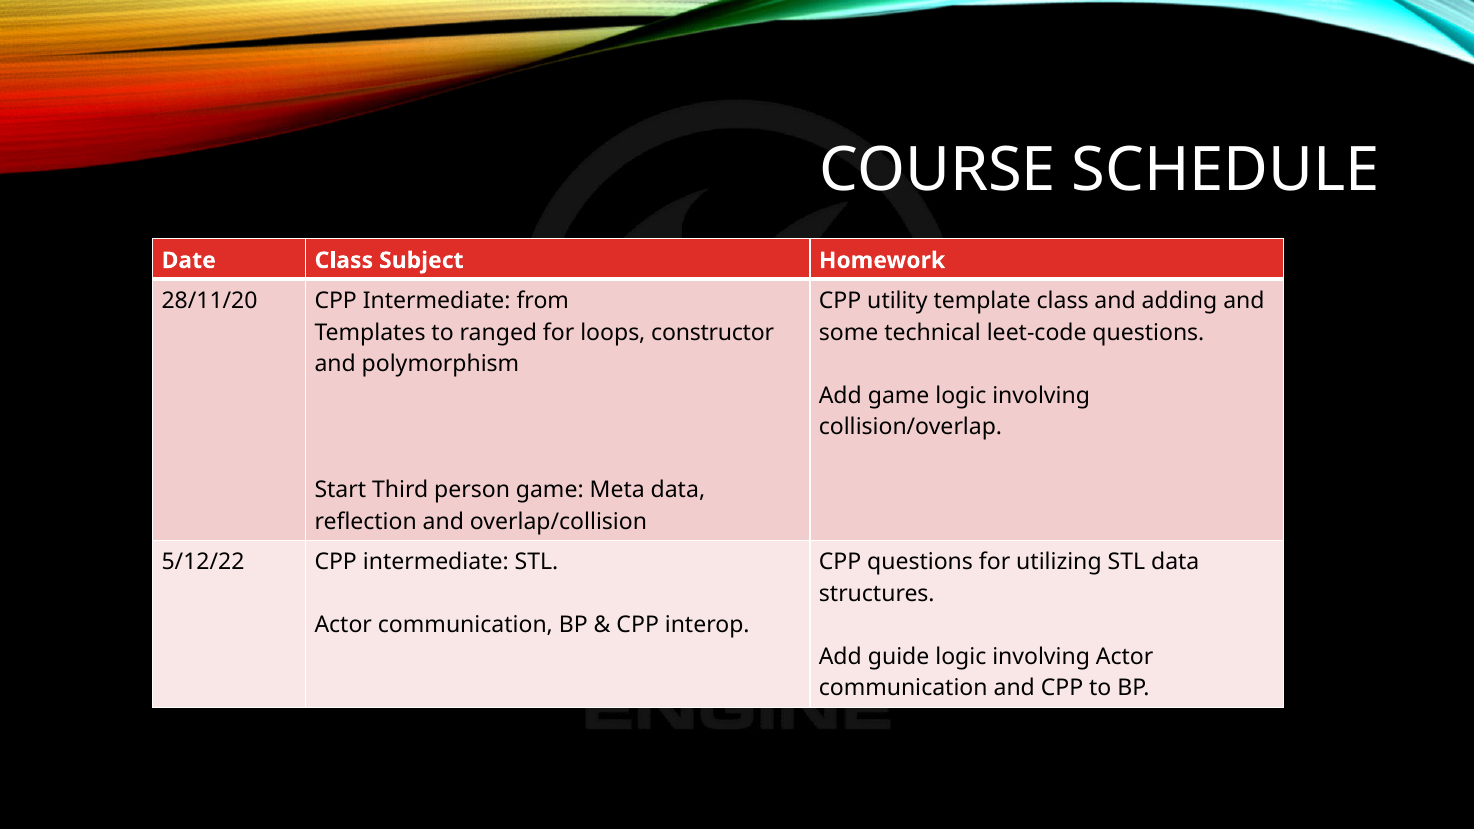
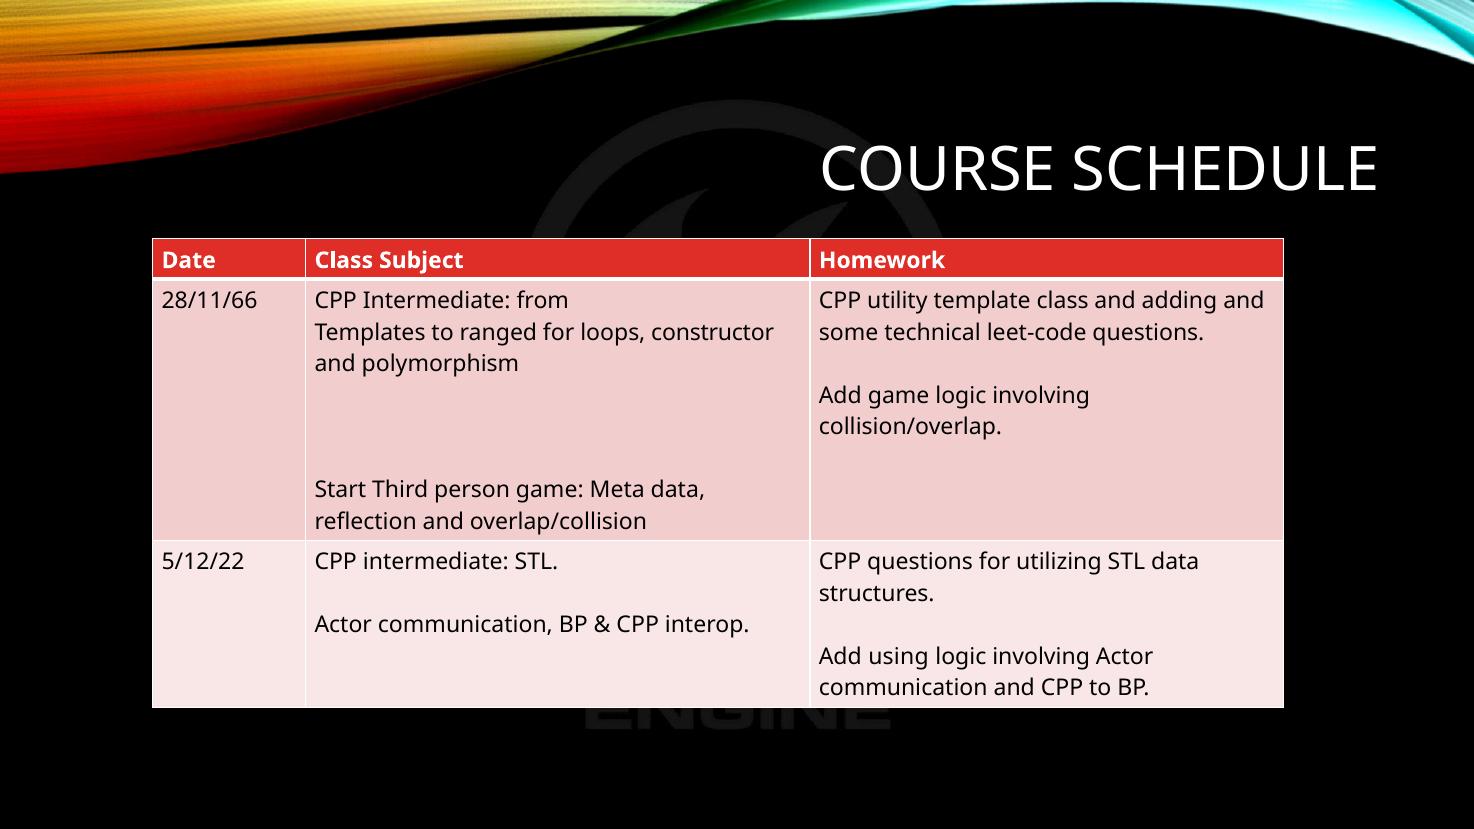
28/11/20: 28/11/20 -> 28/11/66
guide: guide -> using
